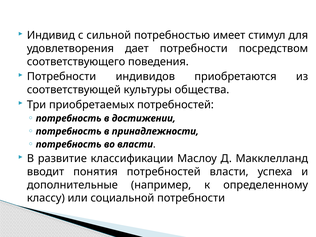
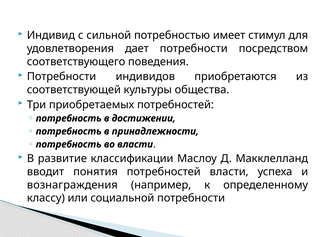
дополнительные: дополнительные -> вознаграждения
